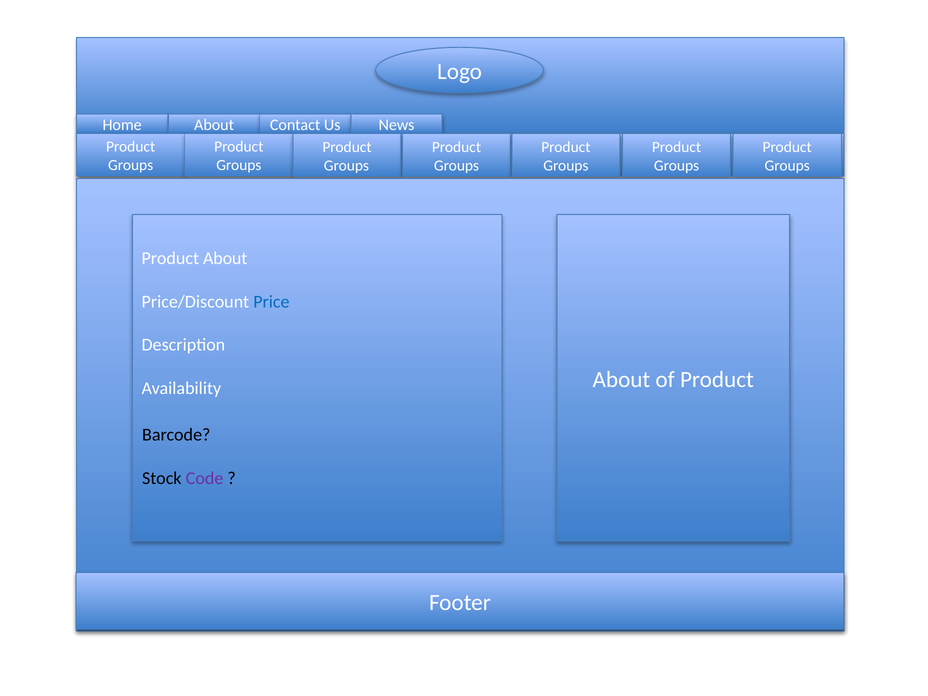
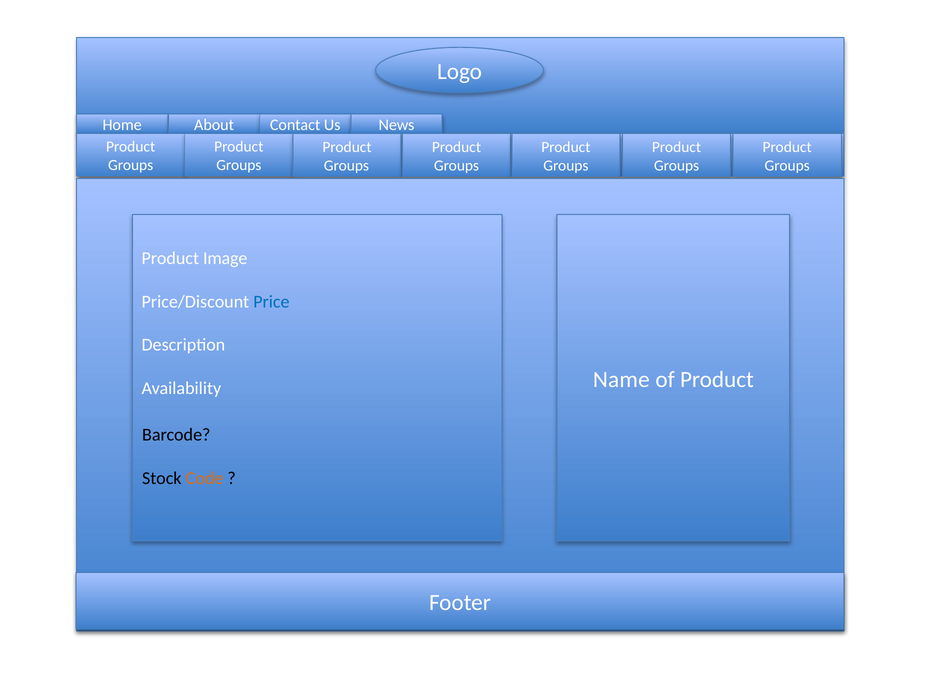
Product About: About -> Image
About at (621, 379): About -> Name
Code colour: purple -> orange
